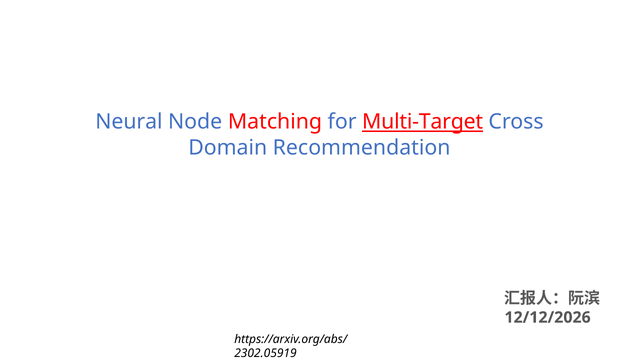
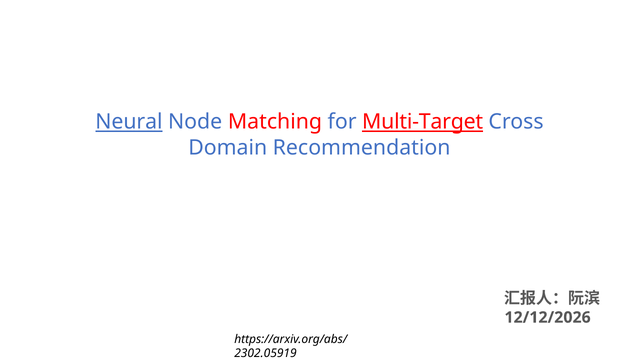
Neural underline: none -> present
